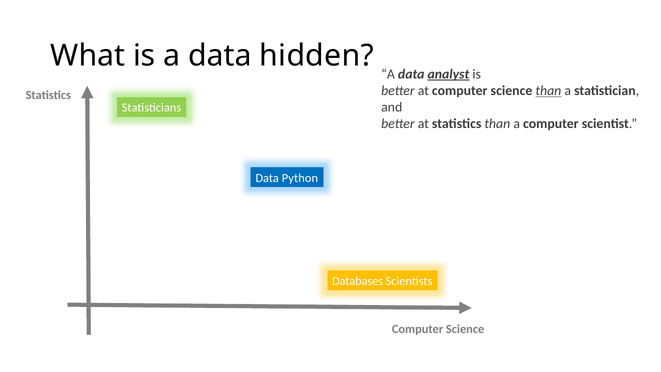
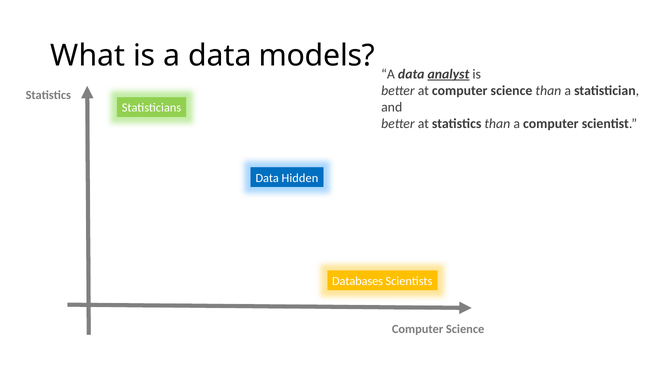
hidden: hidden -> models
than at (548, 91) underline: present -> none
Python: Python -> Hidden
